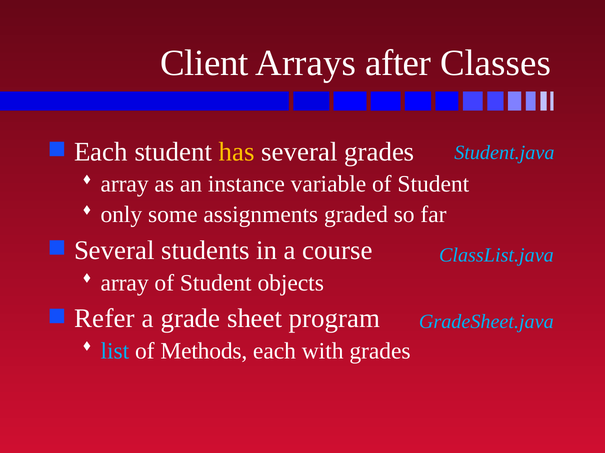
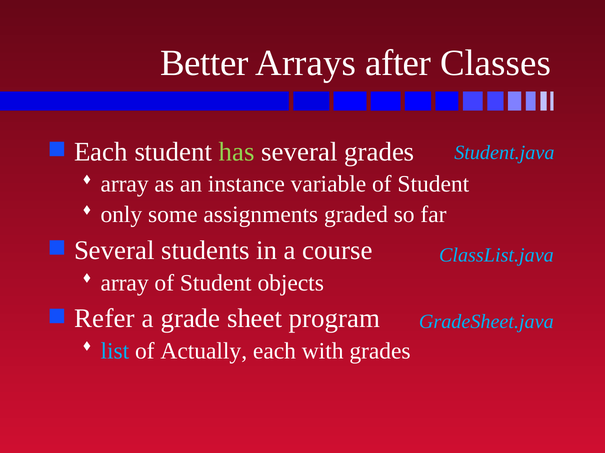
Client: Client -> Better
has colour: yellow -> light green
Methods: Methods -> Actually
